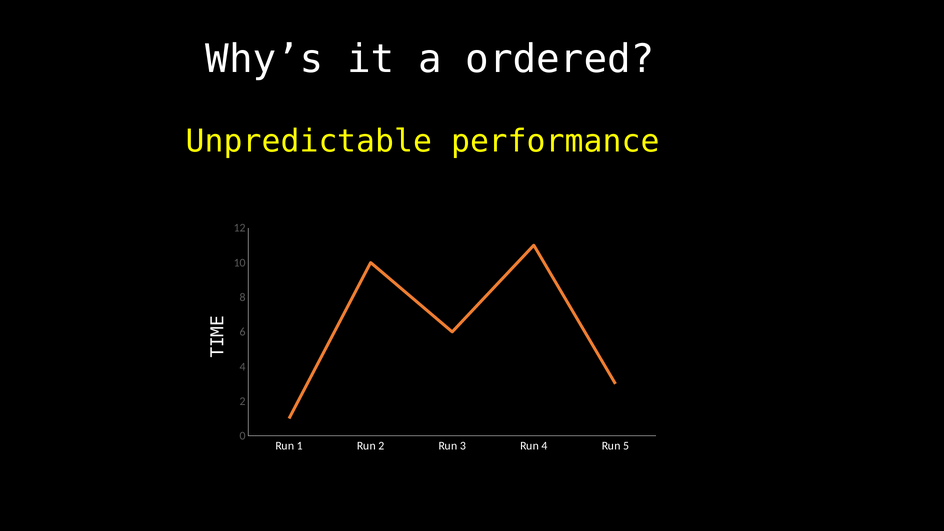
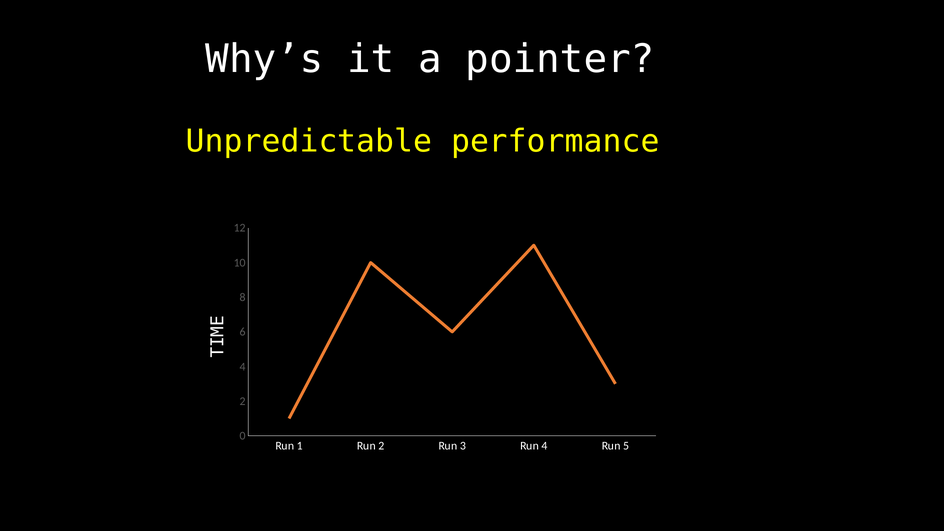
ordered: ordered -> pointer
